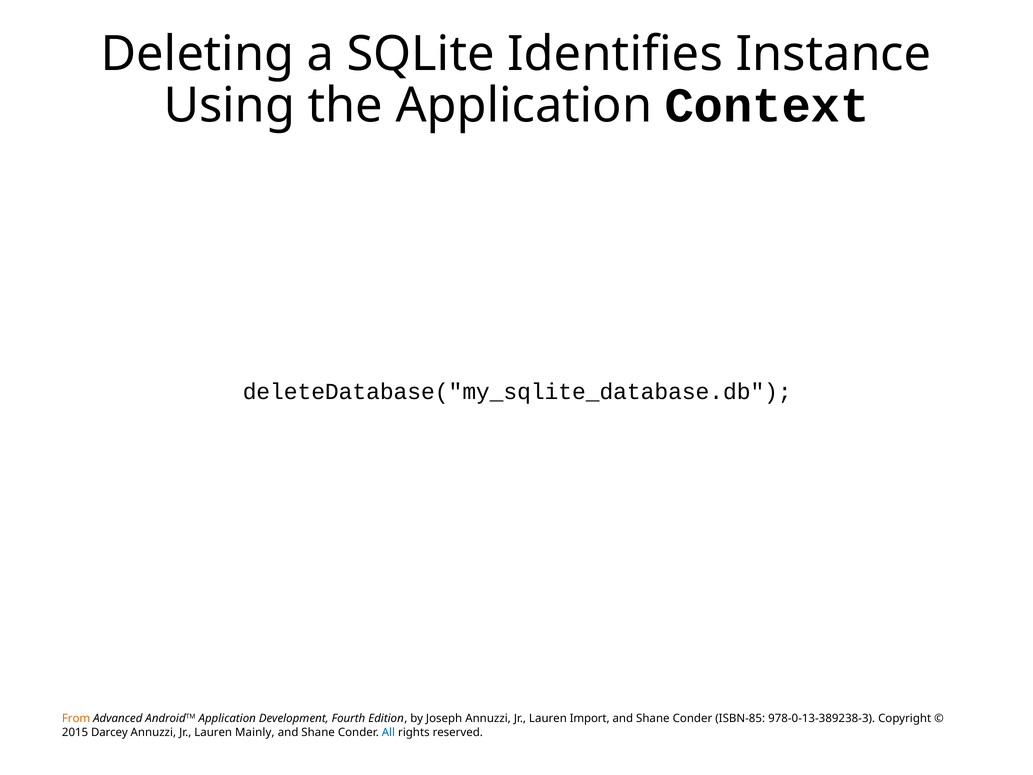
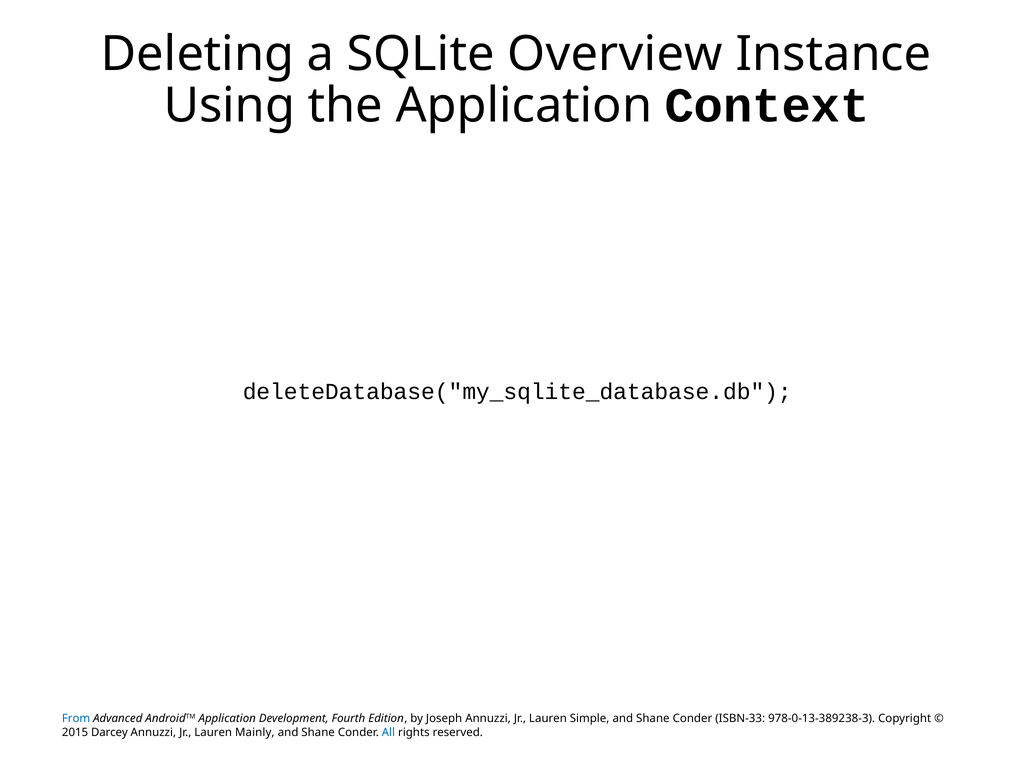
Identifies: Identifies -> Overview
From colour: orange -> blue
Import: Import -> Simple
ISBN-85: ISBN-85 -> ISBN-33
